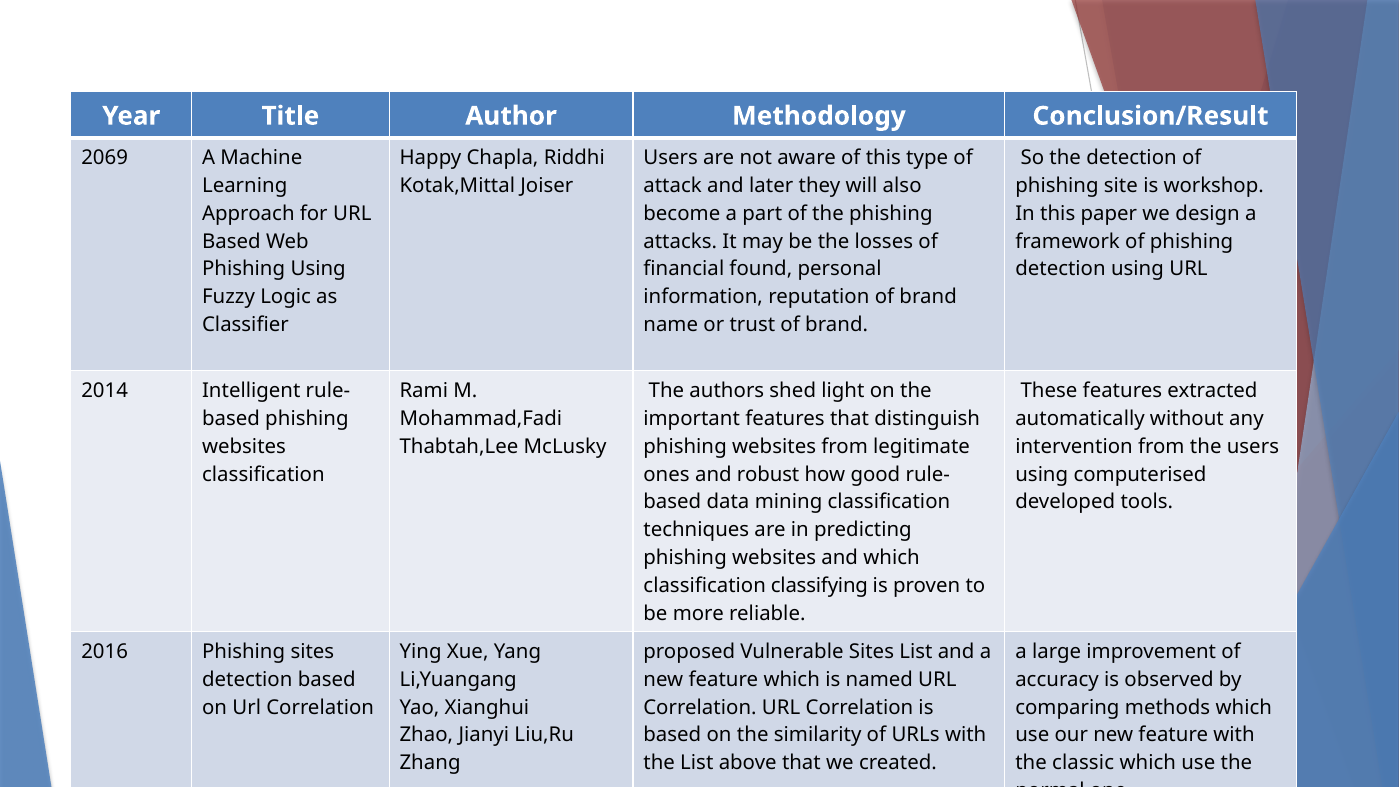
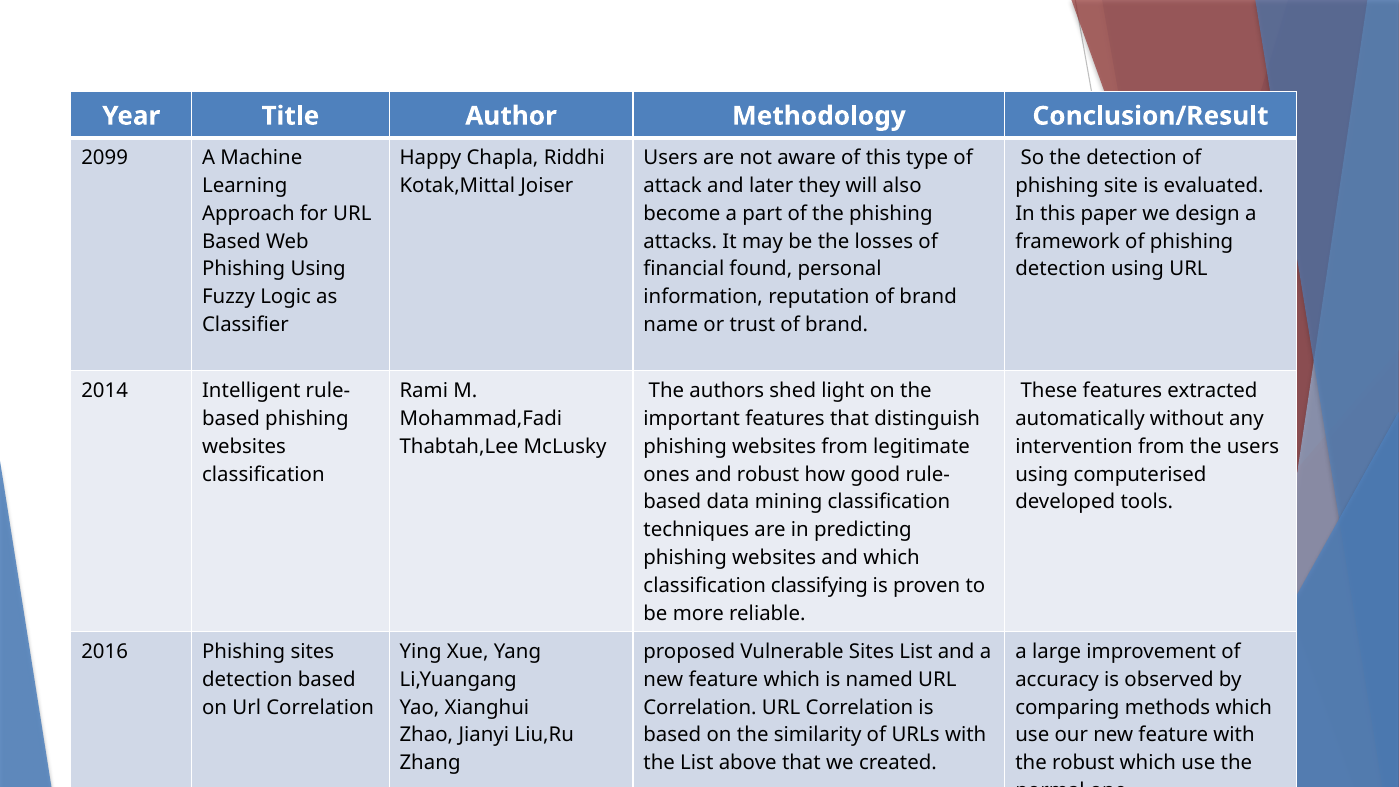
2069: 2069 -> 2099
workshop: workshop -> evaluated
the classic: classic -> robust
